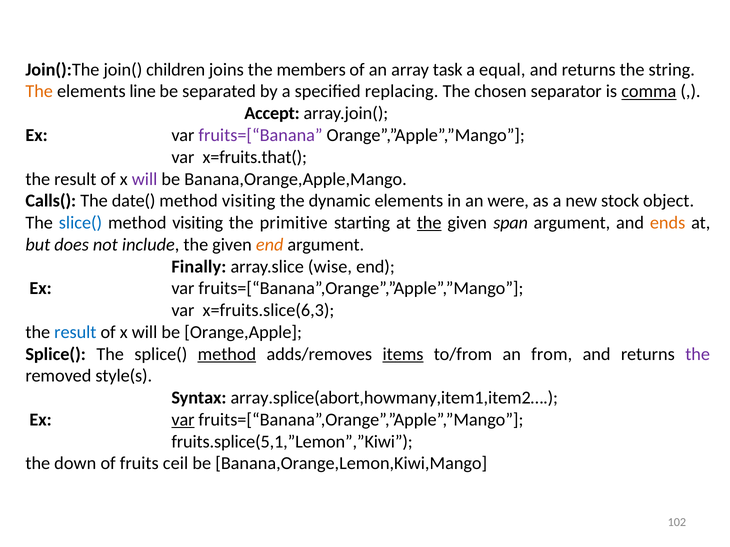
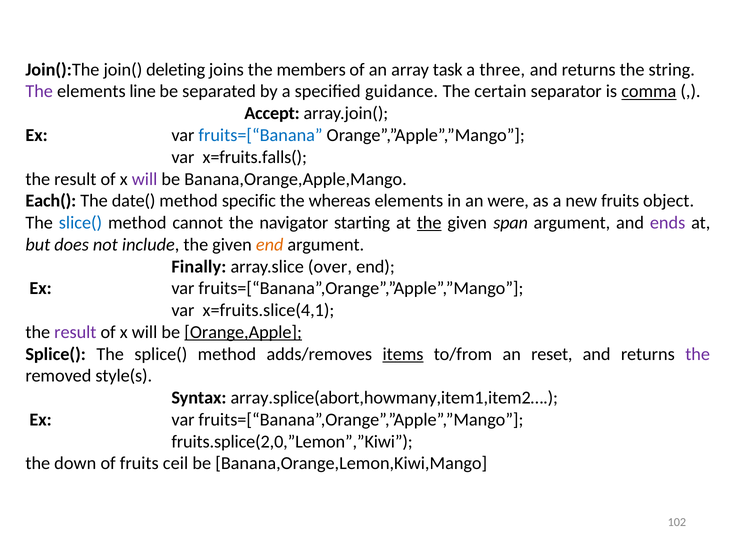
children: children -> deleting
equal: equal -> three
The at (39, 92) colour: orange -> purple
replacing: replacing -> guidance
chosen: chosen -> certain
fruits=[“Banana colour: purple -> blue
x=fruits.that(: x=fruits.that( -> x=fruits.falls(
Calls(: Calls( -> Each(
visiting at (249, 201): visiting -> specific
dynamic: dynamic -> whereas
new stock: stock -> fruits
visiting at (198, 223): visiting -> cannot
primitive: primitive -> navigator
ends colour: orange -> purple
wise: wise -> over
x=fruits.slice(6,3: x=fruits.slice(6,3 -> x=fruits.slice(4,1
result at (75, 332) colour: blue -> purple
Orange,Apple underline: none -> present
method at (227, 354) underline: present -> none
from: from -> reset
var at (183, 420) underline: present -> none
fruits.splice(5,1,”Lemon”,”Kiwi: fruits.splice(5,1,”Lemon”,”Kiwi -> fruits.splice(2,0,”Lemon”,”Kiwi
